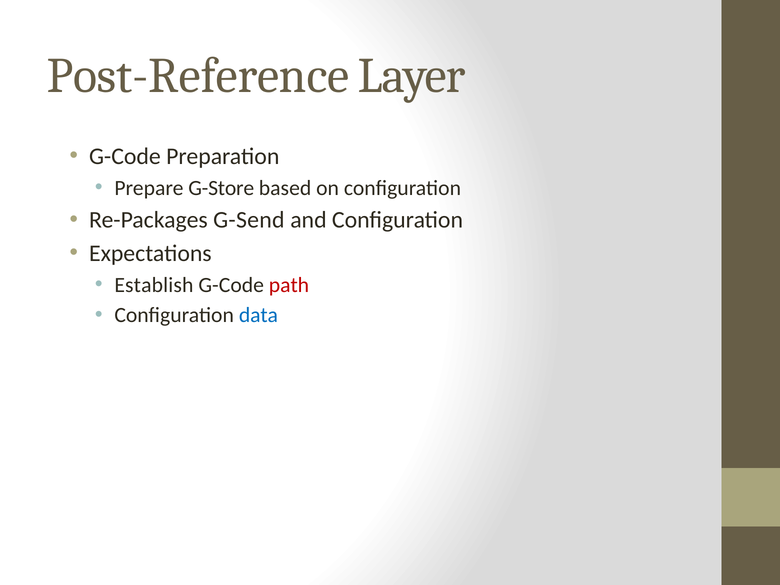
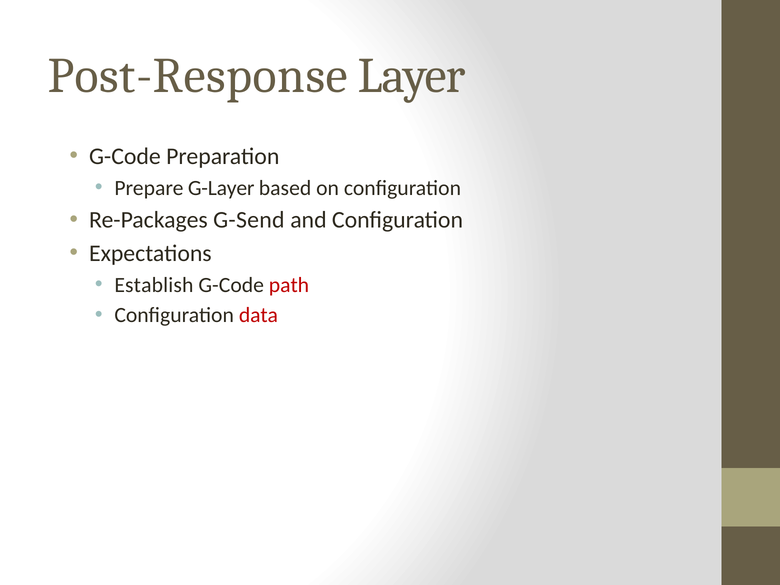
Post-Reference: Post-Reference -> Post-Response
G-Store: G-Store -> G-Layer
data colour: blue -> red
